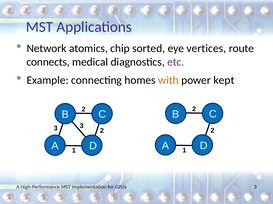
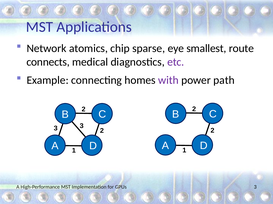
sorted: sorted -> sparse
vertices: vertices -> smallest
with colour: orange -> purple
kept: kept -> path
